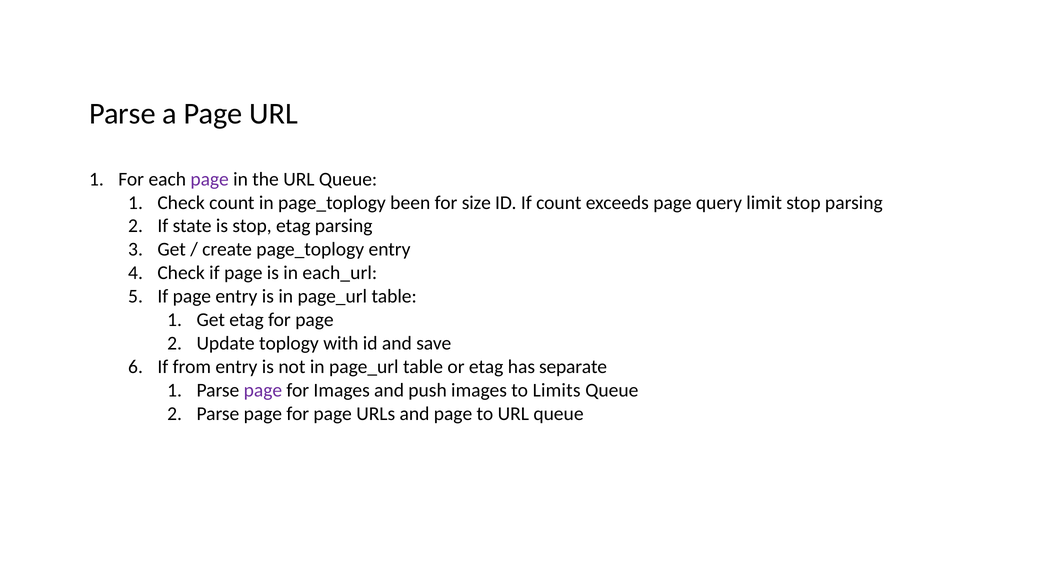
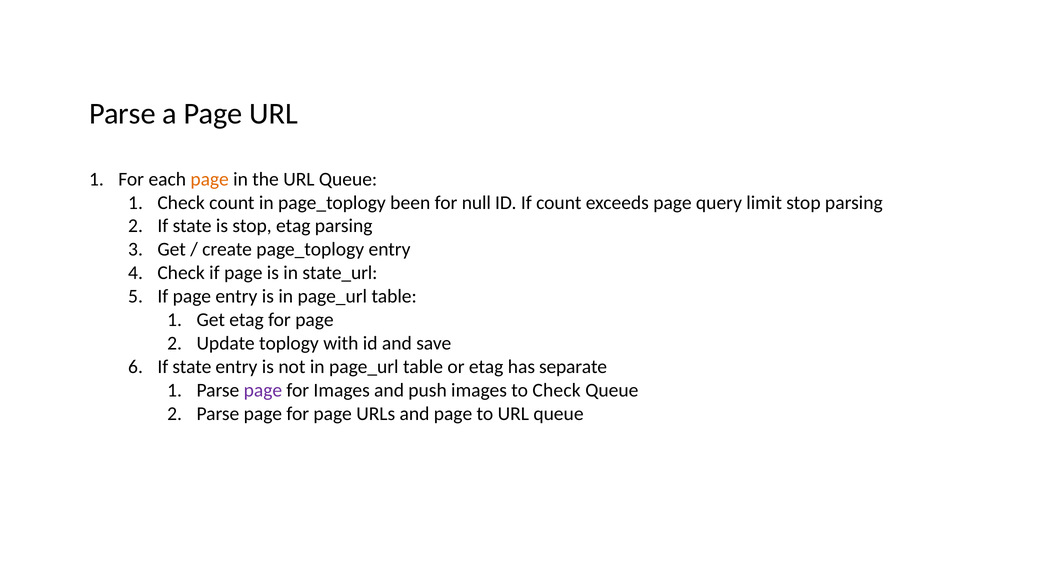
page at (210, 179) colour: purple -> orange
size: size -> null
each_url: each_url -> state_url
from at (192, 367): from -> state
to Limits: Limits -> Check
